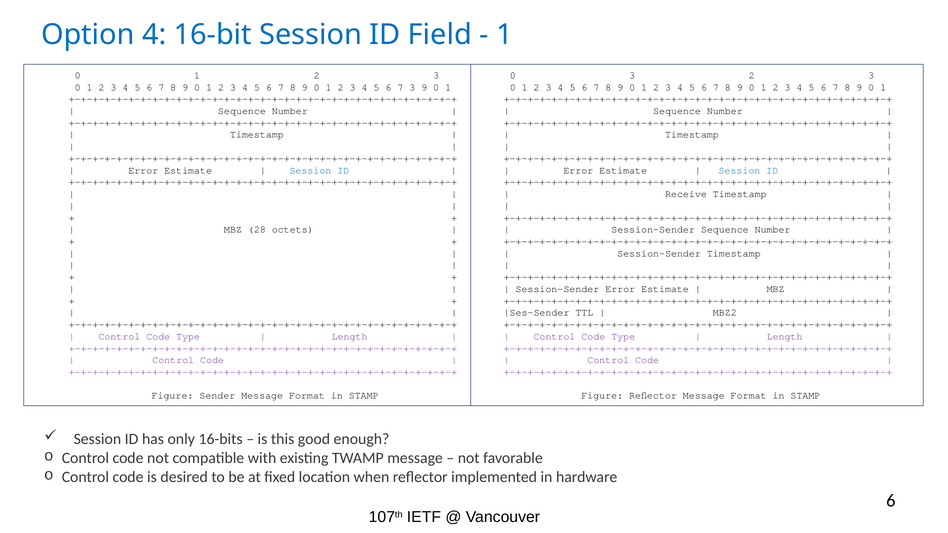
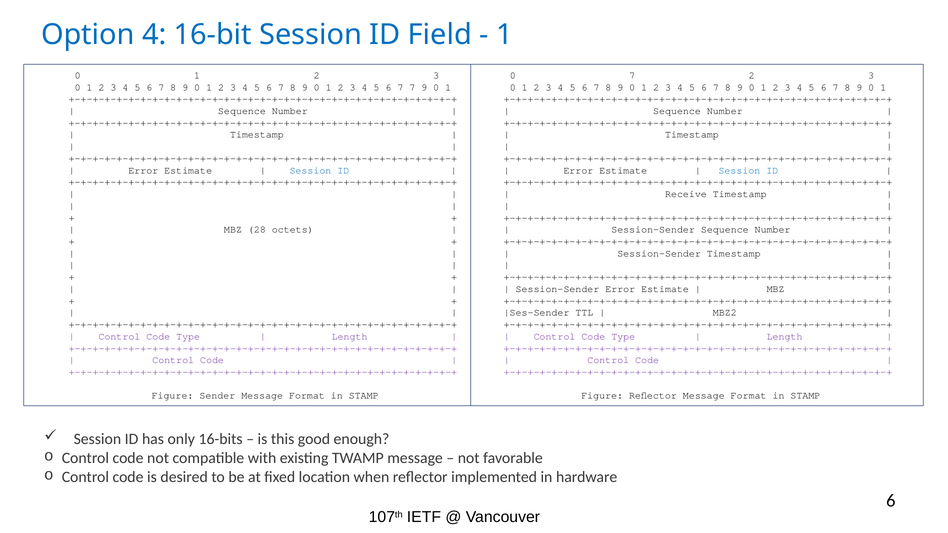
0 3: 3 -> 7
7 3: 3 -> 7
